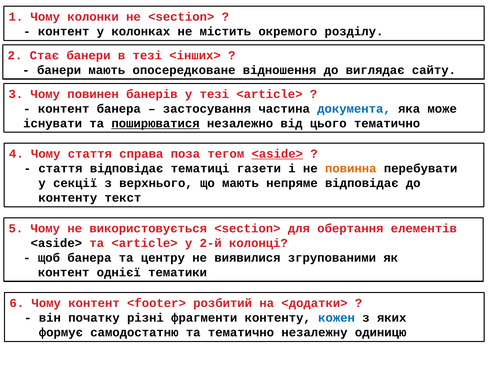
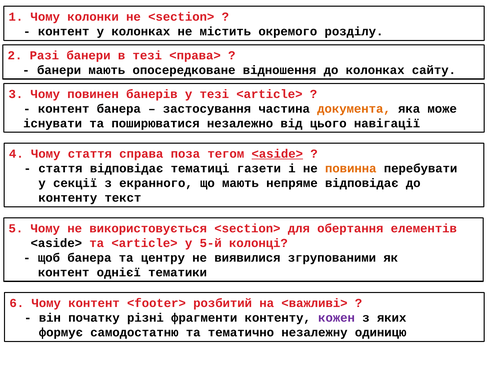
Стає: Стає -> Разі
<інших>: <інших> -> <права>
до виглядає: виглядає -> колонках
документа colour: blue -> orange
поширюватися underline: present -> none
цього тематично: тематично -> навігації
верхнього: верхнього -> екранного
2-й: 2-й -> 5-й
<додатки>: <додатки> -> <важливі>
кожен colour: blue -> purple
